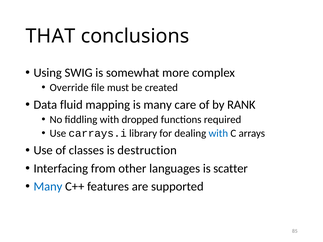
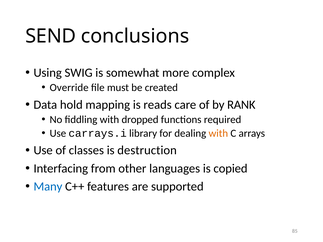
THAT: THAT -> SEND
fluid: fluid -> hold
is many: many -> reads
with at (218, 133) colour: blue -> orange
scatter: scatter -> copied
